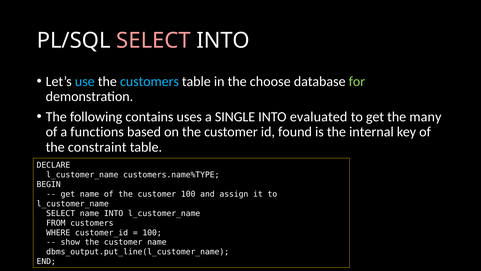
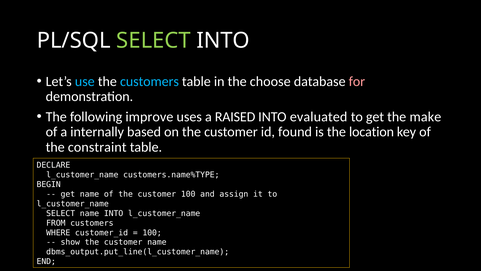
SELECT at (153, 40) colour: pink -> light green
for colour: light green -> pink
contains: contains -> improve
SINGLE: SINGLE -> RAISED
many: many -> make
functions: functions -> internally
internal: internal -> location
